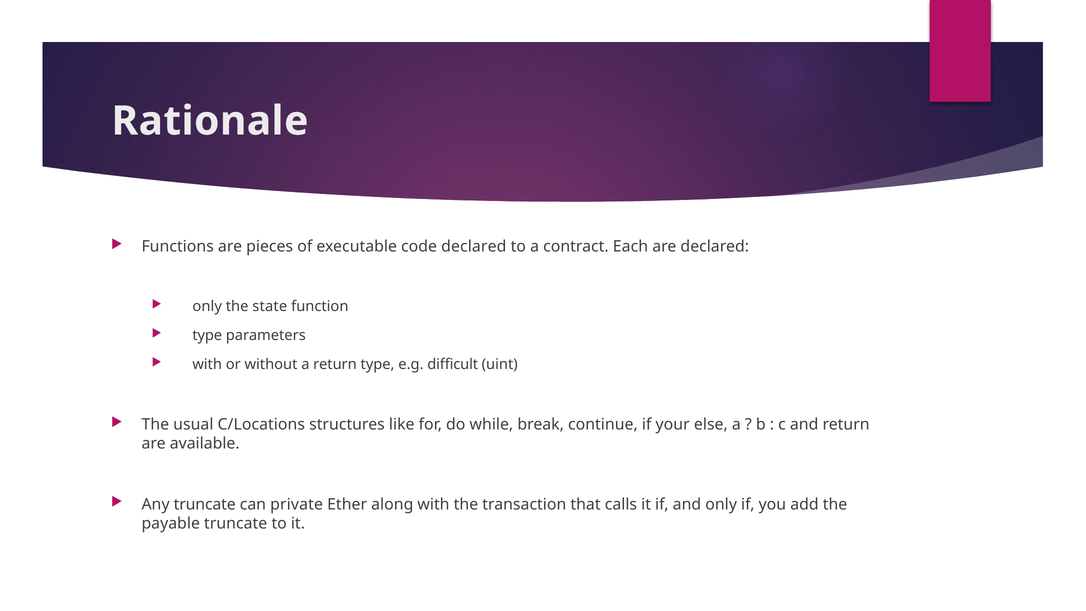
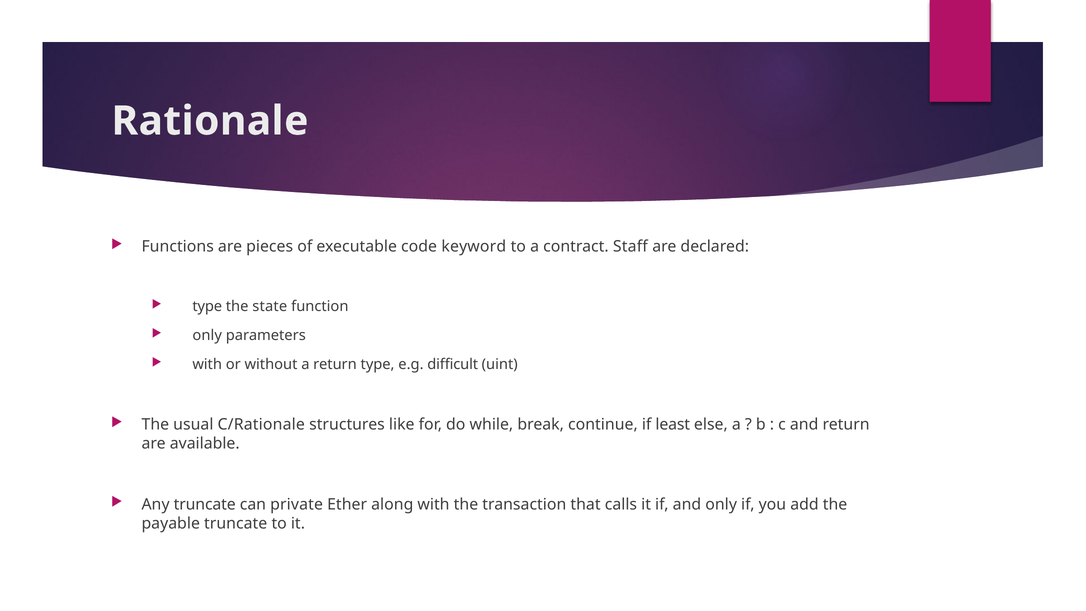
code declared: declared -> keyword
Each: Each -> Staff
only at (207, 307): only -> type
type at (207, 335): type -> only
C/Locations: C/Locations -> C/Rationale
your: your -> least
